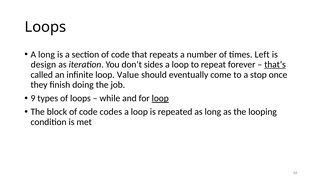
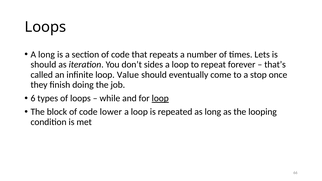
Left: Left -> Lets
design at (43, 65): design -> should
that’s underline: present -> none
9: 9 -> 6
codes: codes -> lower
